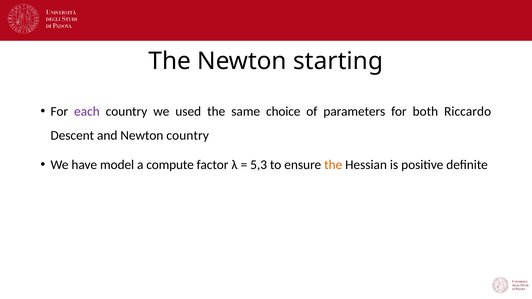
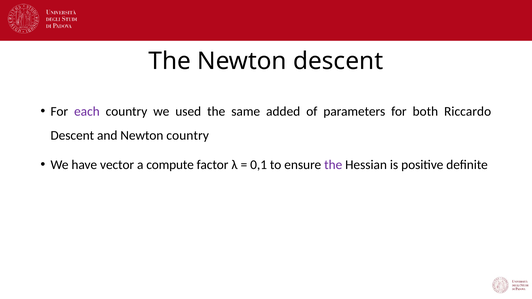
Newton starting: starting -> descent
choice: choice -> added
model: model -> vector
5,3: 5,3 -> 0,1
the at (333, 165) colour: orange -> purple
